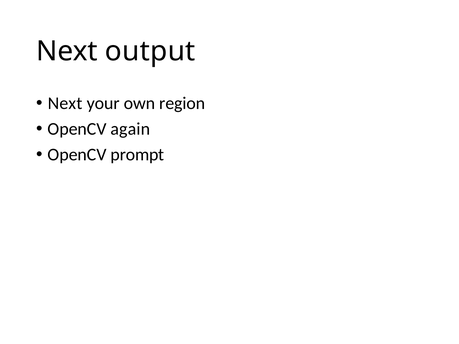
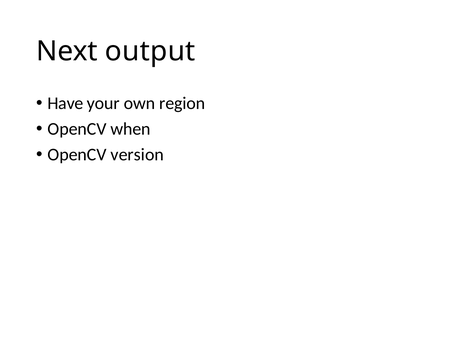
Next at (65, 103): Next -> Have
again: again -> when
prompt: prompt -> version
